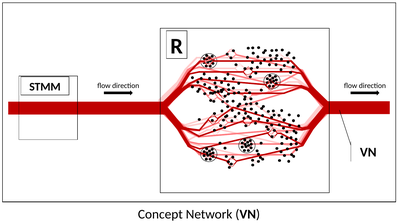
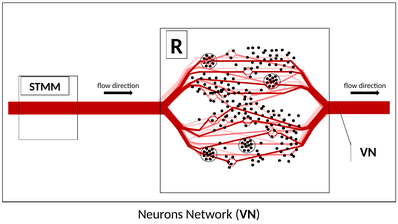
Concept: Concept -> Neurons
